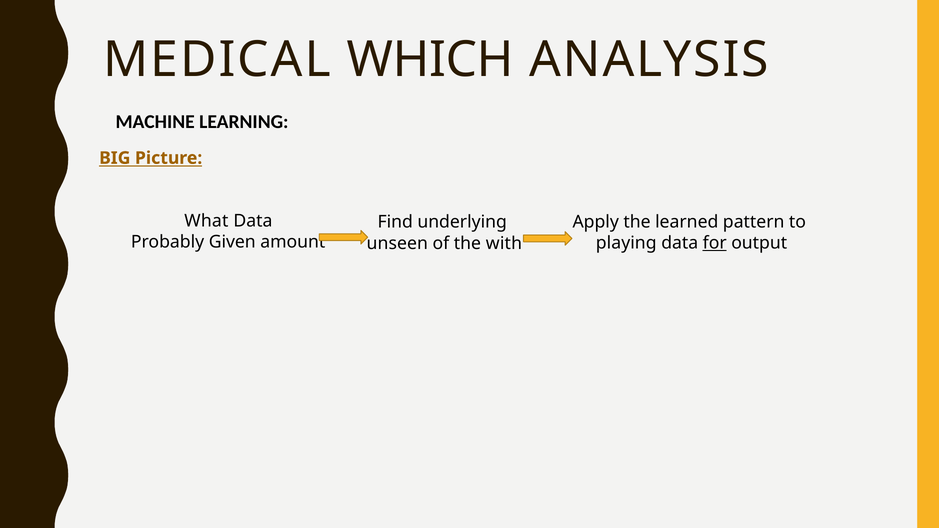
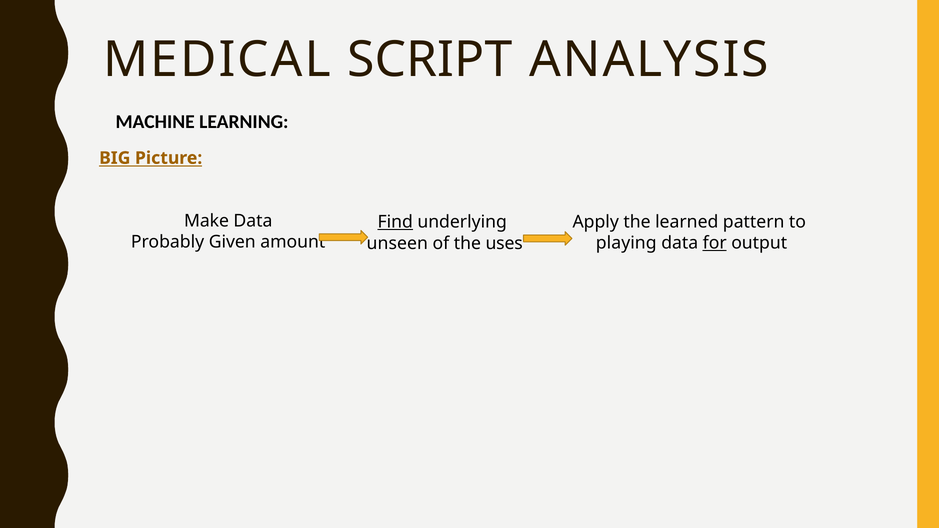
WHICH: WHICH -> SCRIPT
What: What -> Make
Find underline: none -> present
with: with -> uses
